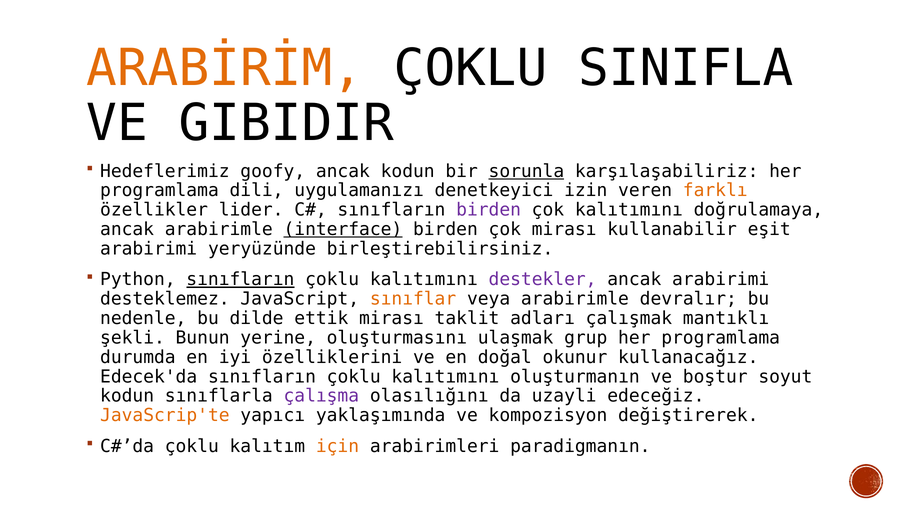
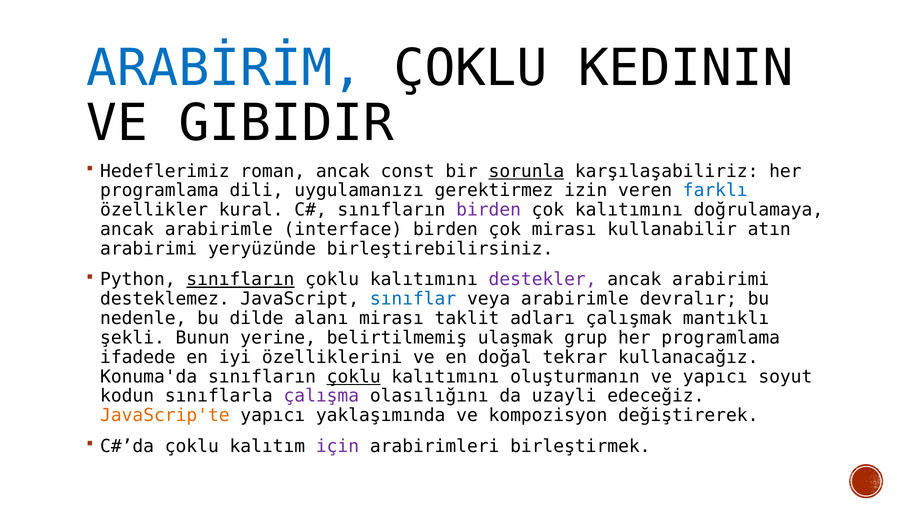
ARABİRİM colour: orange -> blue
SINIFLA: SINIFLA -> KEDININ
goofy: goofy -> roman
ancak kodun: kodun -> const
denetkeyici: denetkeyici -> gerektirmez
farklı colour: orange -> blue
lider: lider -> kural
interface underline: present -> none
eşit: eşit -> atın
sınıflar colour: orange -> blue
ettik: ettik -> alanı
oluşturmasını: oluşturmasını -> belirtilmemiş
durumda: durumda -> ifadede
okunur: okunur -> tekrar
Edecek'da: Edecek'da -> Konuma'da
çoklu at (354, 376) underline: none -> present
ve boştur: boştur -> yapıcı
için colour: orange -> purple
paradigmanın: paradigmanın -> birleştirmek
